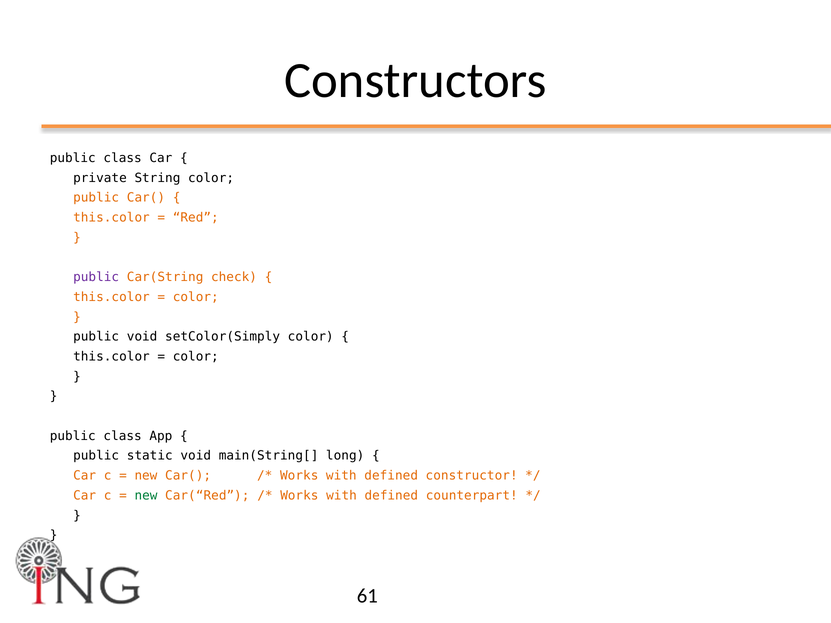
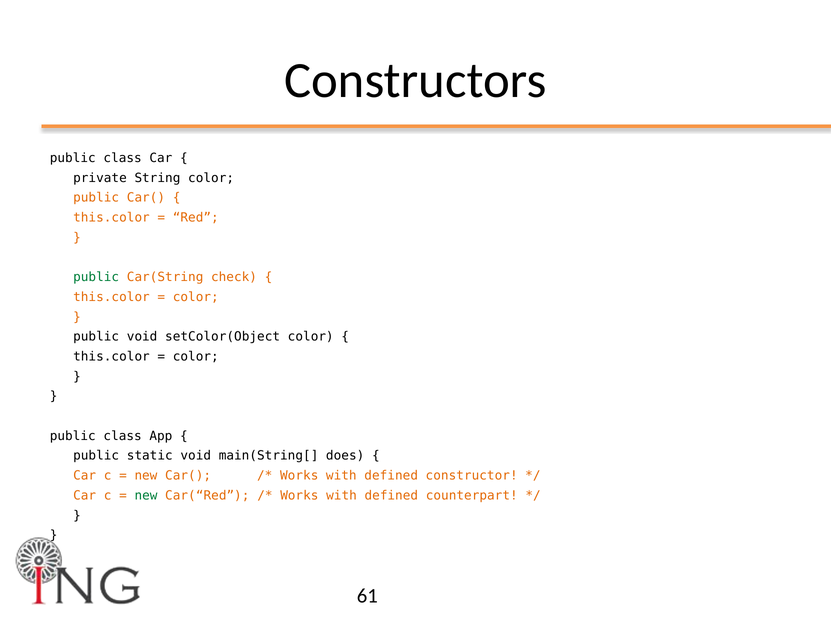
public at (96, 277) colour: purple -> green
setColor(Simply: setColor(Simply -> setColor(Object
long: long -> does
